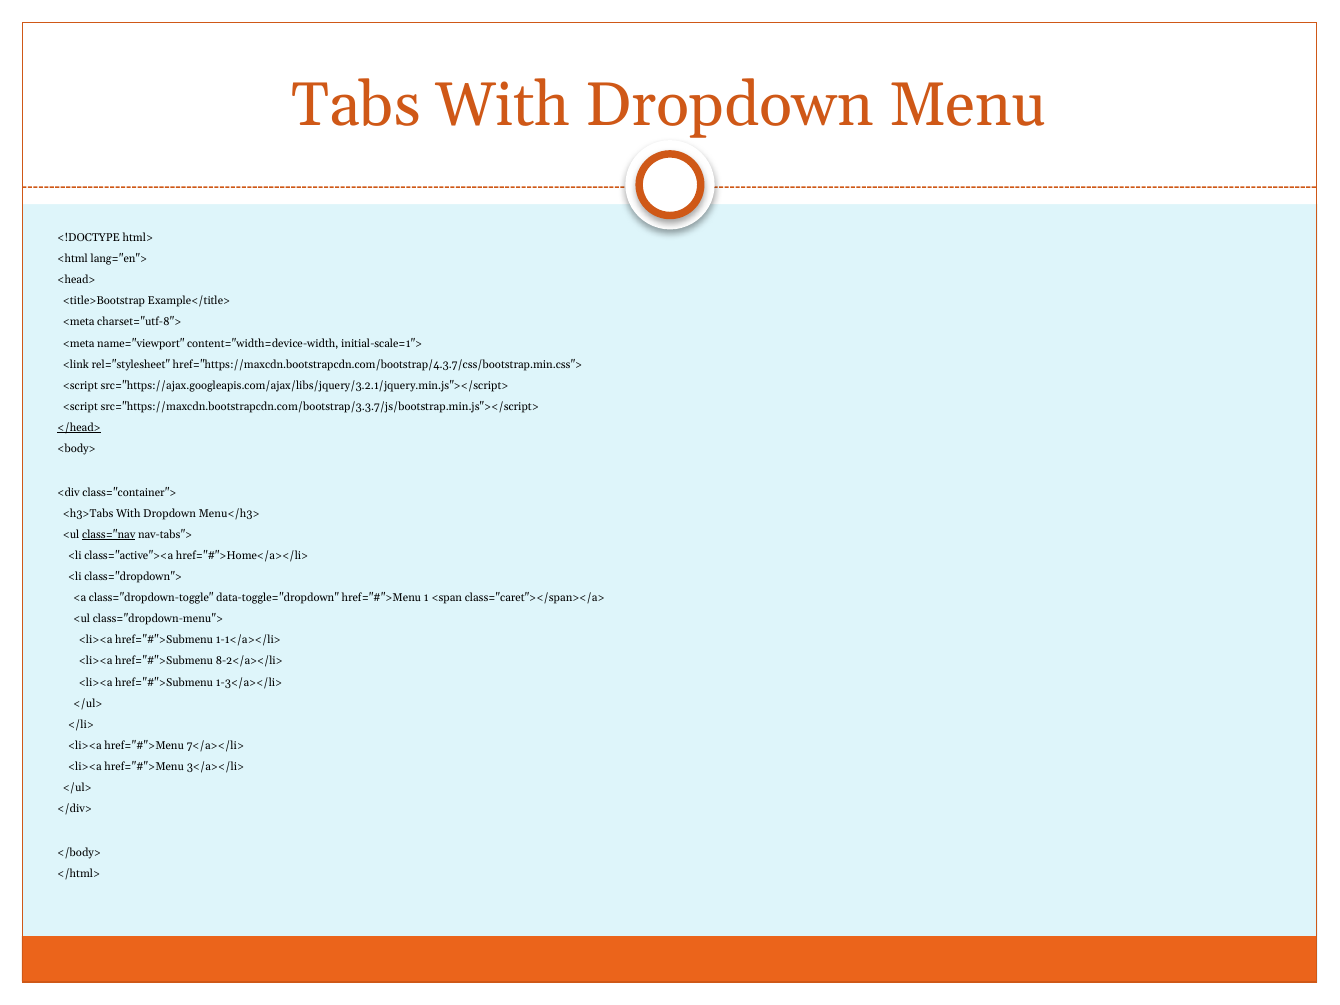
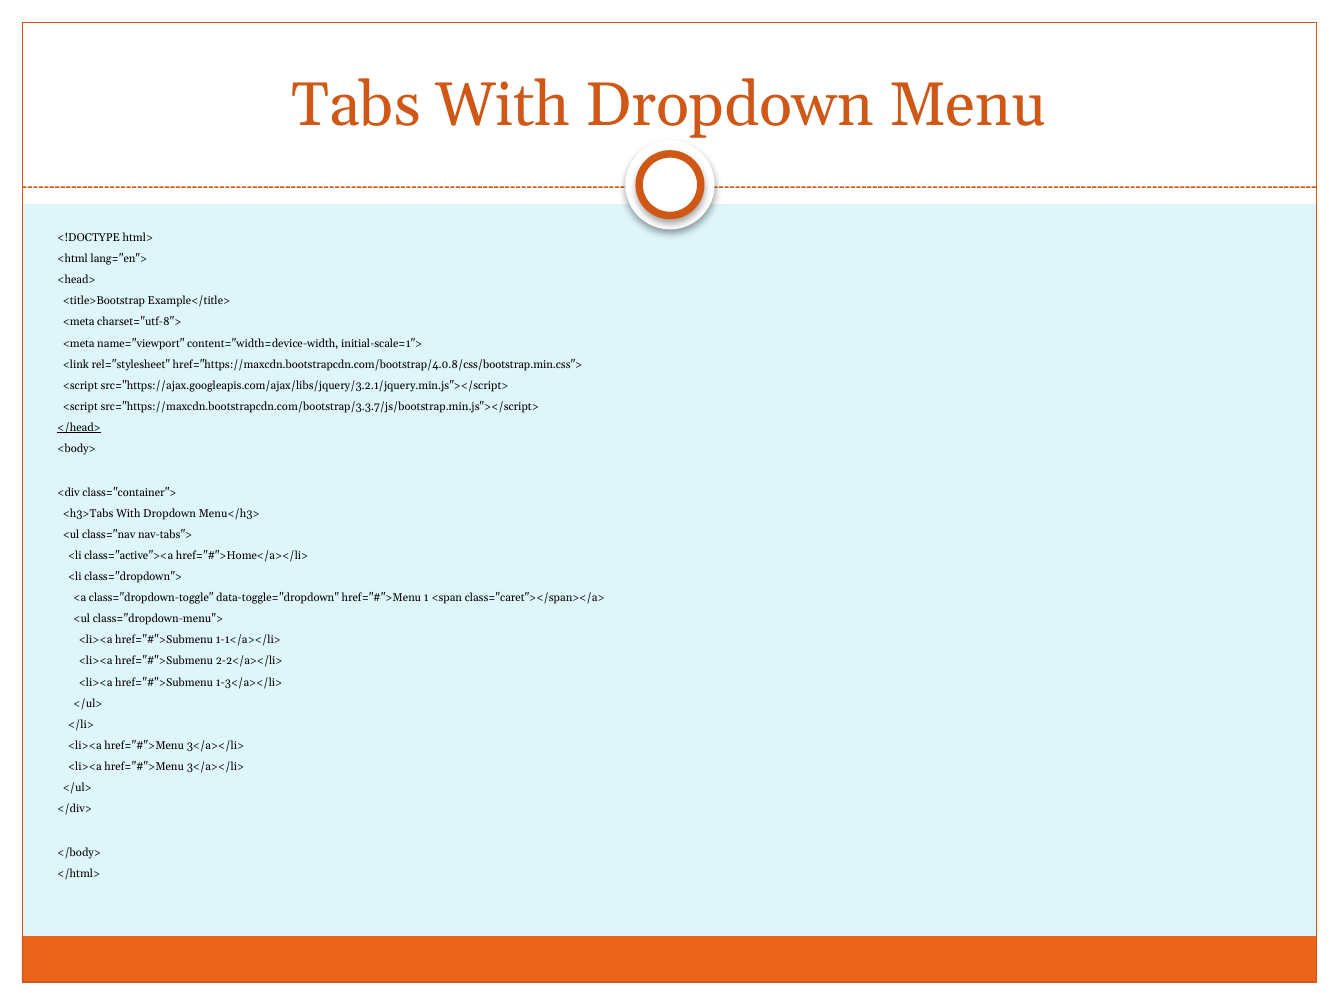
href="https://maxcdn.bootstrapcdn.com/bootstrap/4.3.7/css/bootstrap.min.css">: href="https://maxcdn.bootstrapcdn.com/bootstrap/4.3.7/css/bootstrap.min.css"> -> href="https://maxcdn.bootstrapcdn.com/bootstrap/4.0.8/css/bootstrap.min.css">
class="nav underline: present -> none
8-2</a></li>: 8-2</a></li> -> 2-2</a></li>
7</a></li> at (216, 746): 7</a></li> -> 3</a></li>
